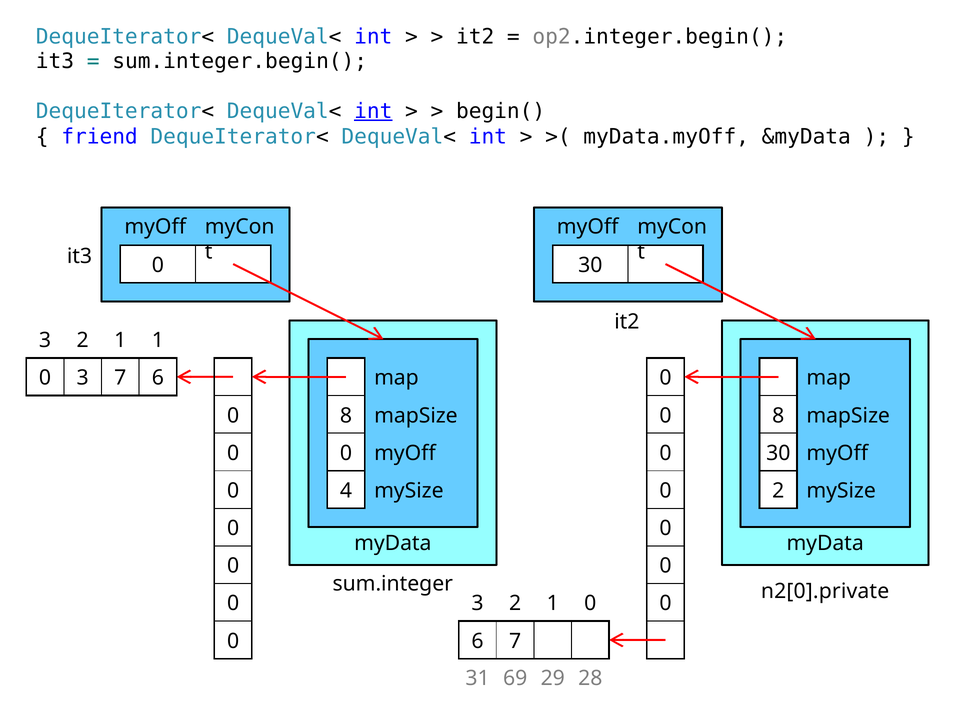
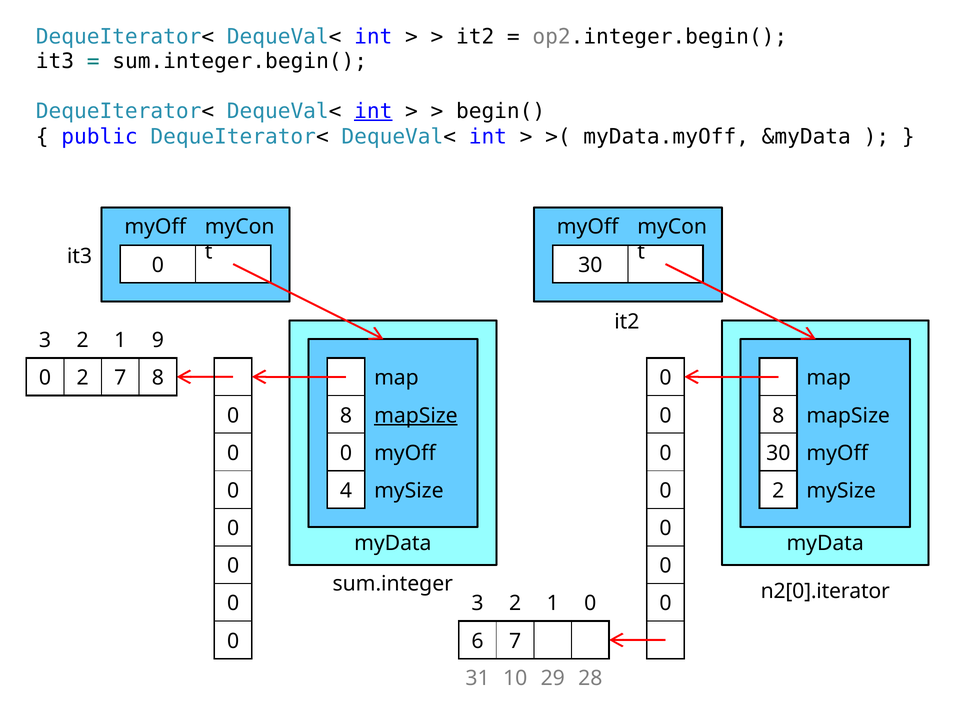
friend: friend -> public
1 1: 1 -> 9
0 3: 3 -> 2
7 6: 6 -> 8
mapSize at (416, 416) underline: none -> present
n2[0].private: n2[0].private -> n2[0].iterator
69: 69 -> 10
